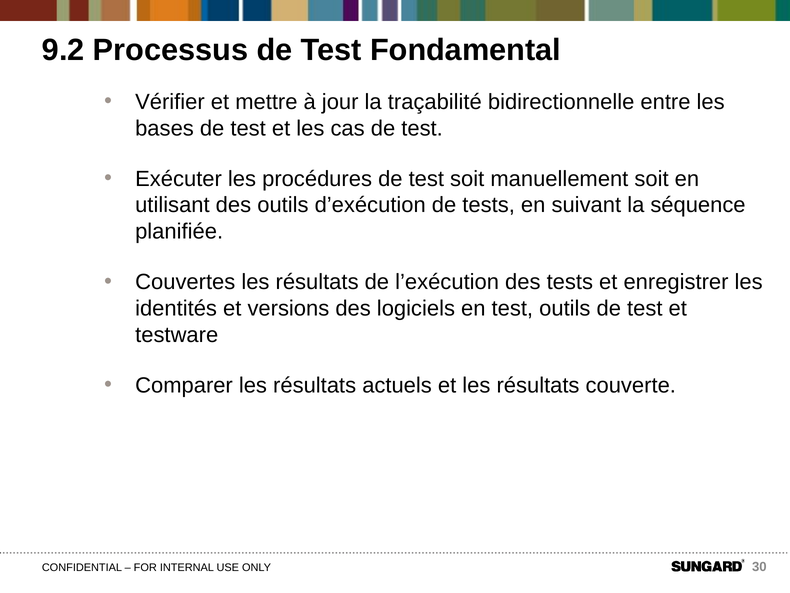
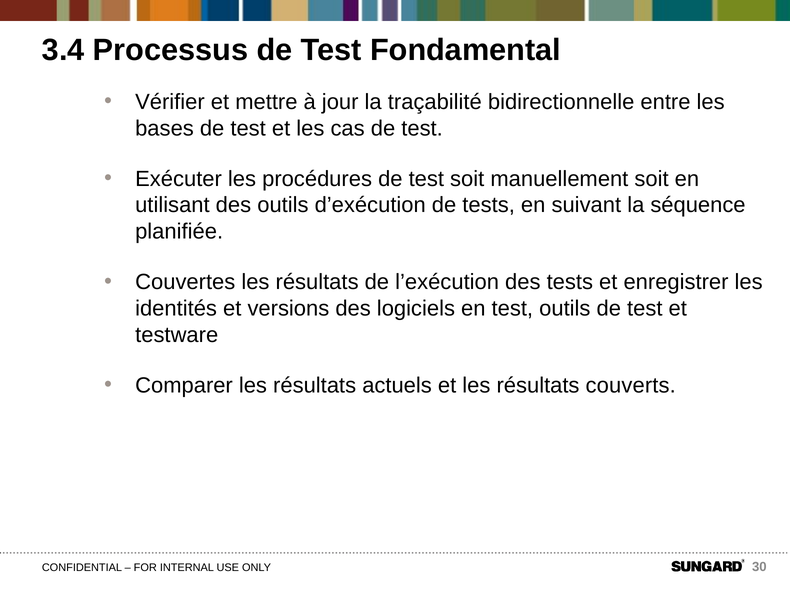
9.2: 9.2 -> 3.4
couverte: couverte -> couverts
